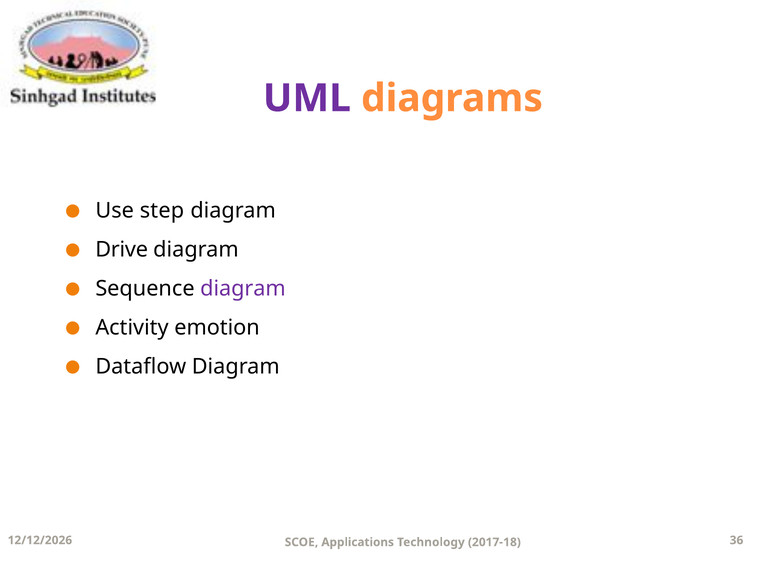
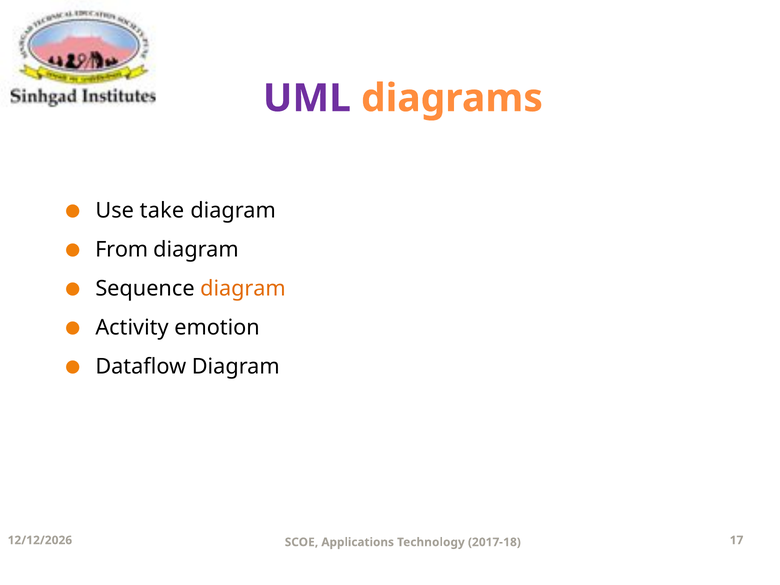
step: step -> take
Drive: Drive -> From
diagram at (243, 289) colour: purple -> orange
36: 36 -> 17
